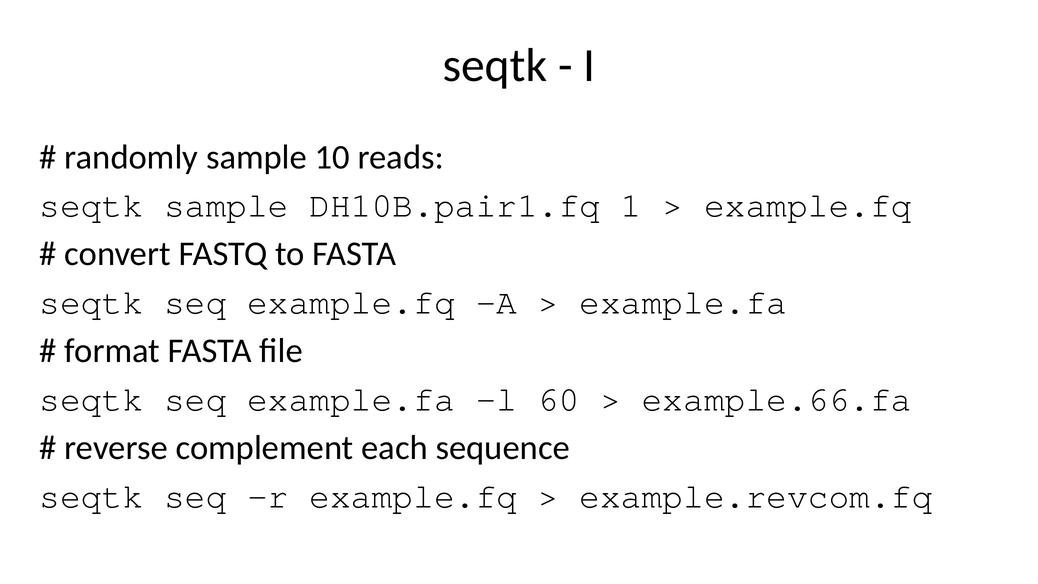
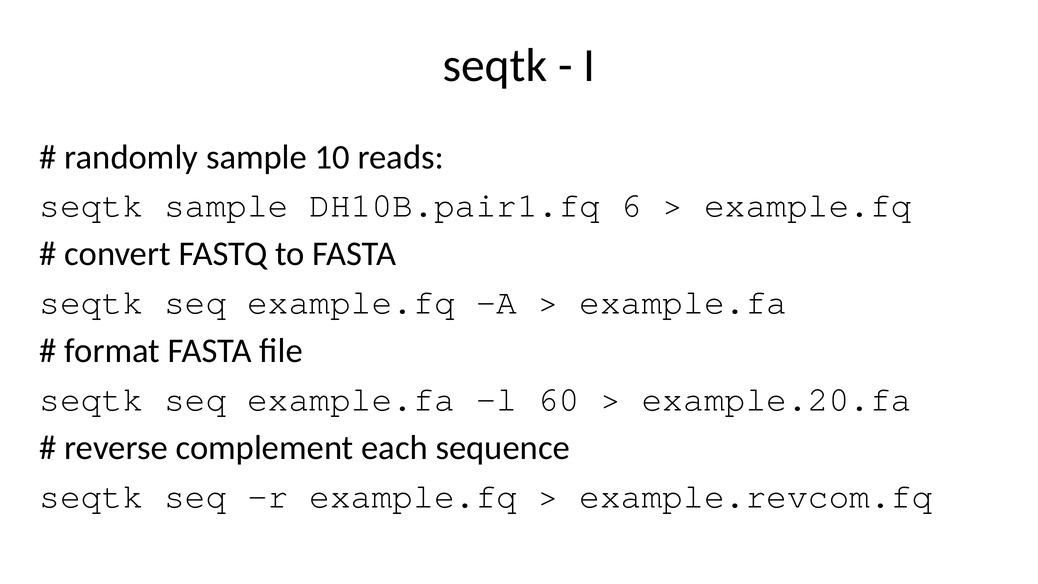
1: 1 -> 6
example.66.fa: example.66.fa -> example.20.fa
